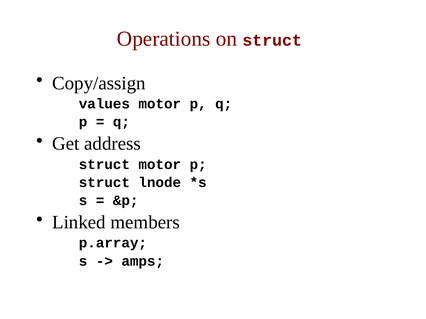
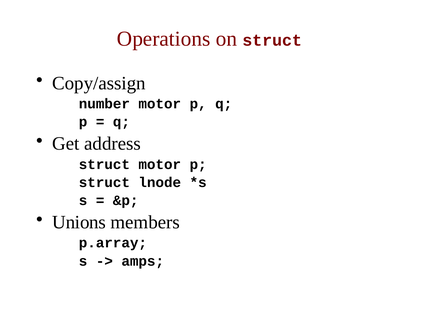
values: values -> number
Linked: Linked -> Unions
